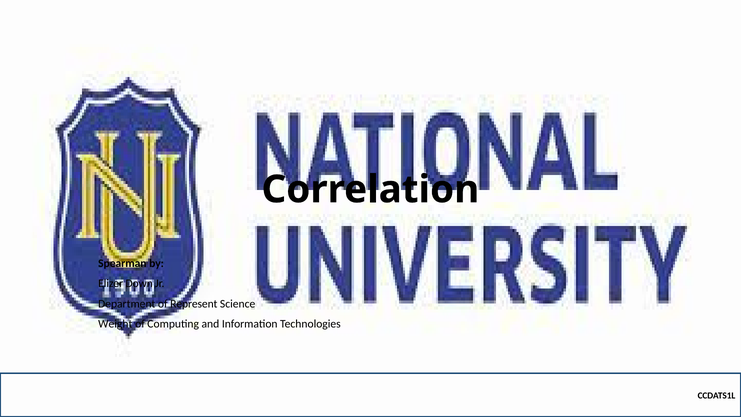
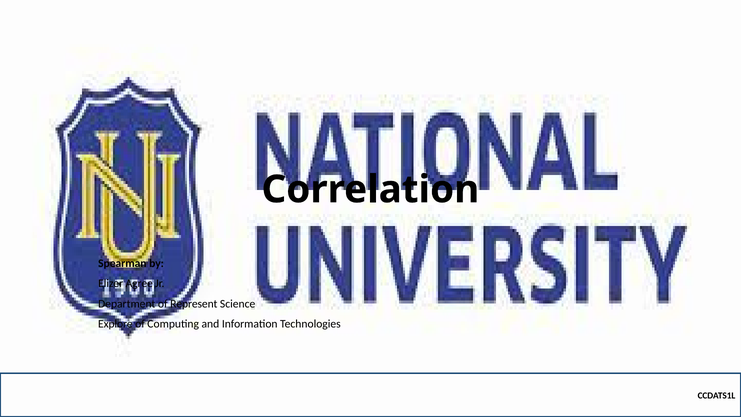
Down: Down -> Agree
Weight: Weight -> Explore
